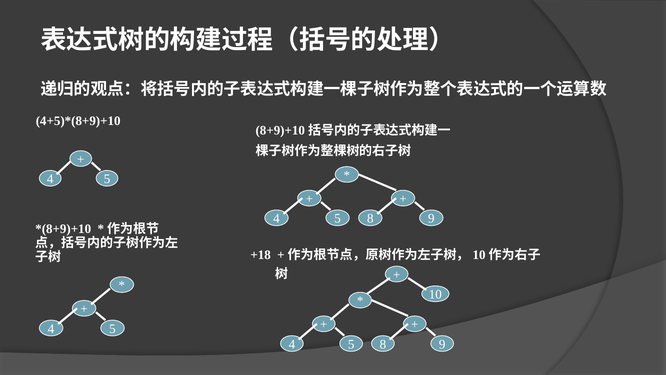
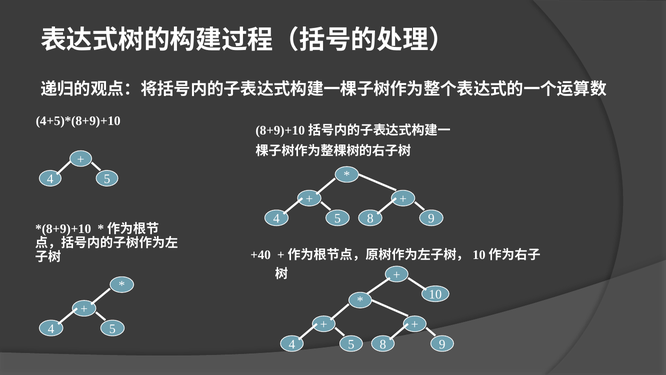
+18: +18 -> +40
